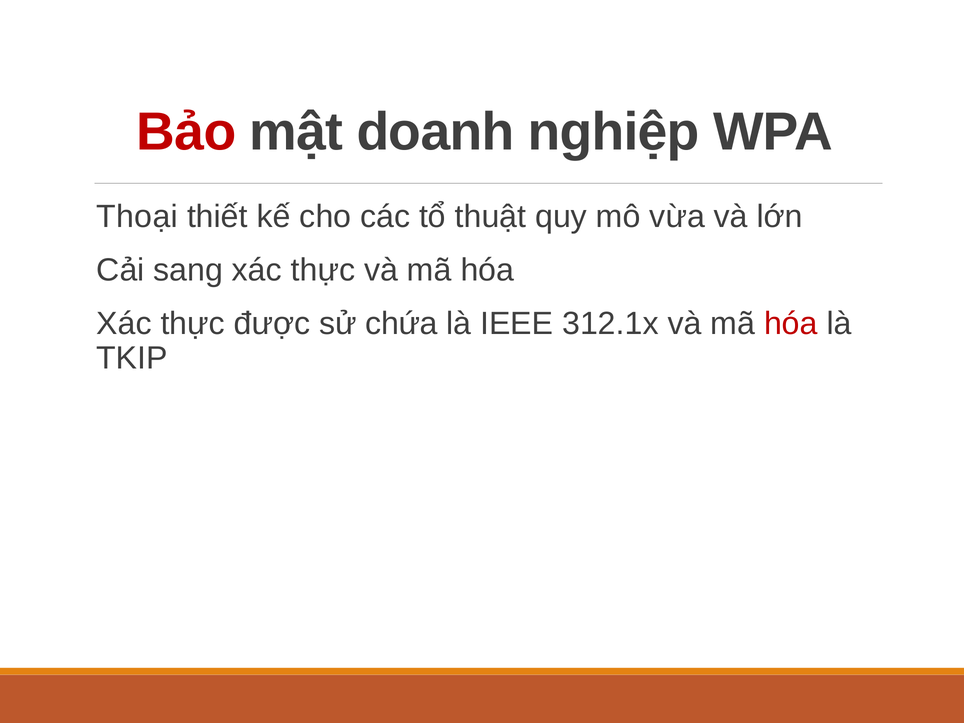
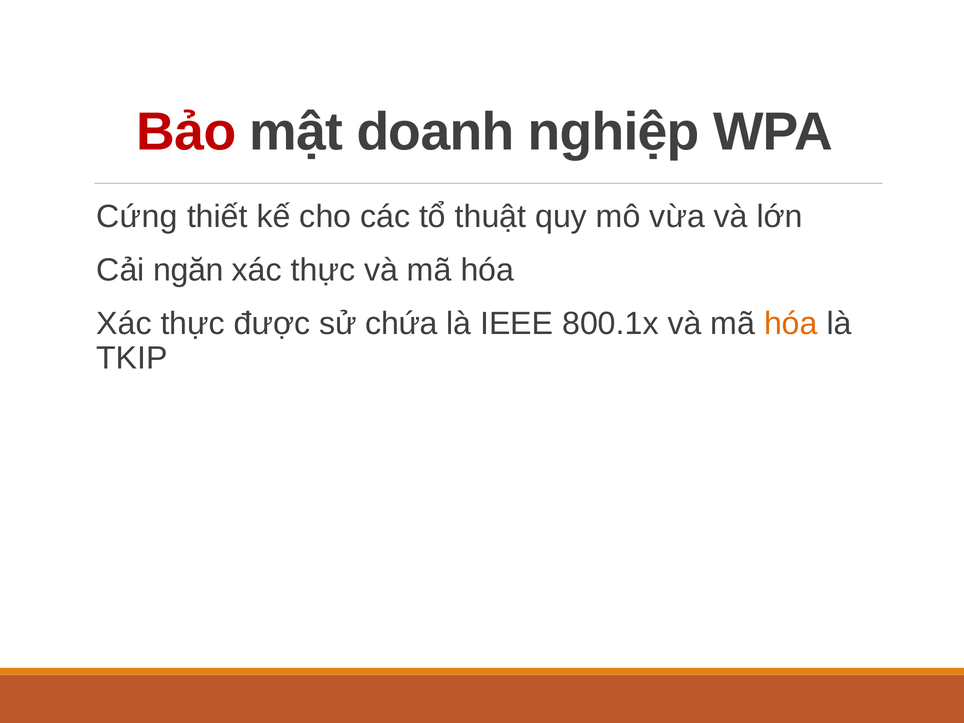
Thoại: Thoại -> Cứng
sang: sang -> ngăn
312.1x: 312.1x -> 800.1x
hóa at (791, 323) colour: red -> orange
